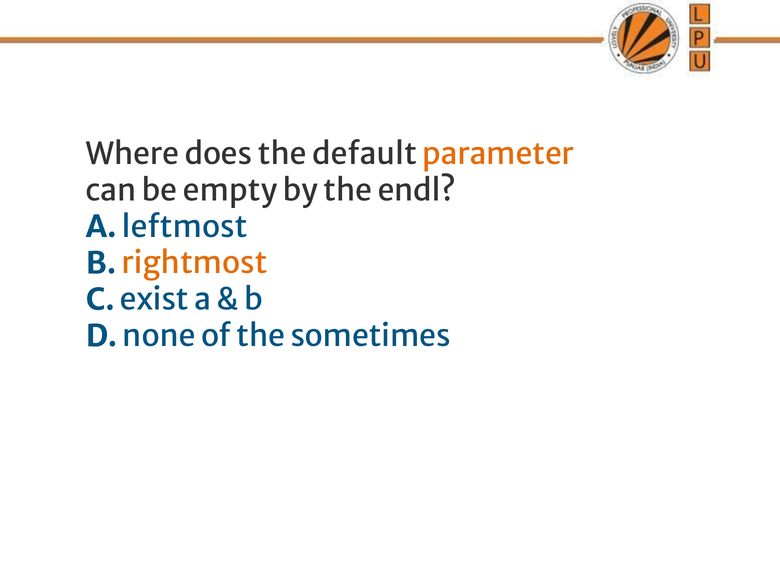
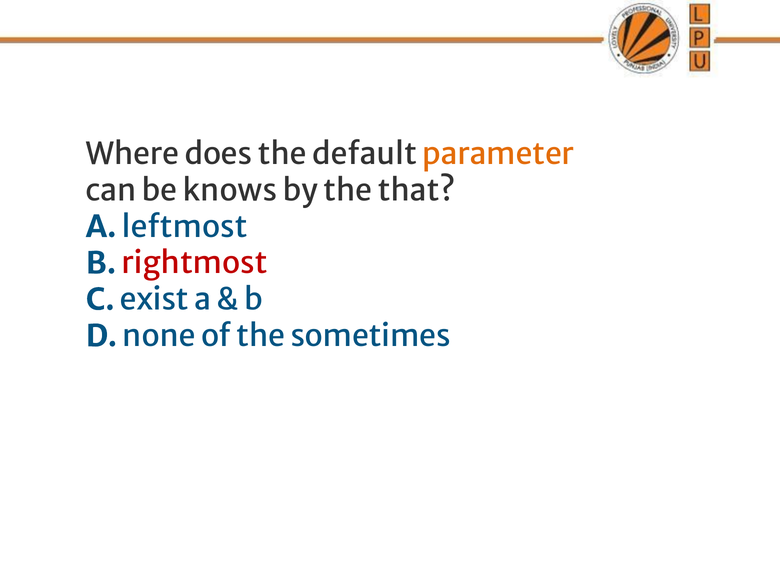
empty: empty -> knows
endl: endl -> that
rightmost colour: orange -> red
